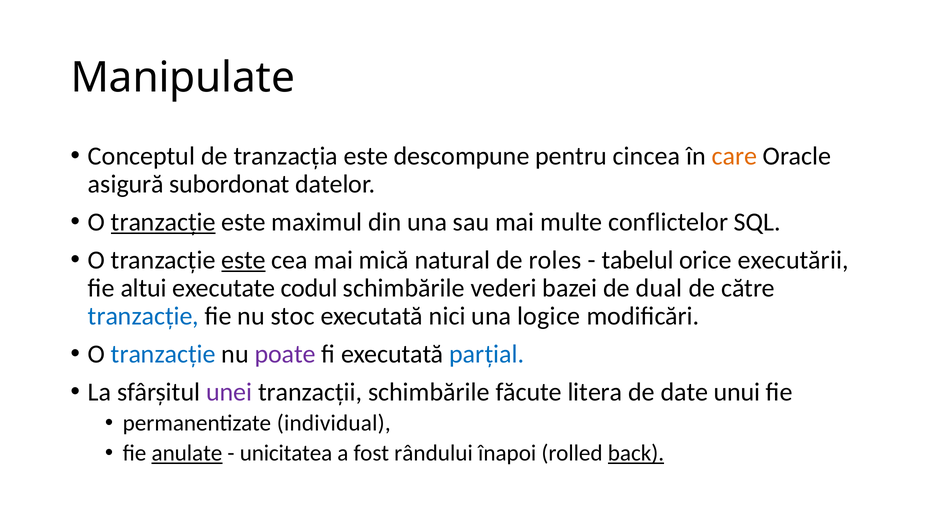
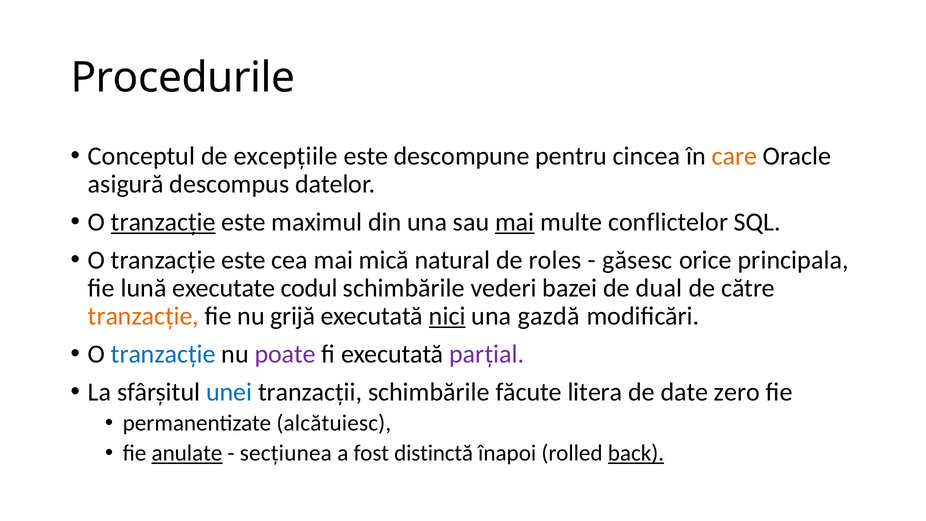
Manipulate: Manipulate -> Procedurile
tranzacţia: tranzacţia -> excepţiile
subordonat: subordonat -> descompus
mai at (515, 222) underline: none -> present
este at (244, 260) underline: present -> none
tabelul: tabelul -> găsesc
executării: executării -> principala
altui: altui -> lună
tranzacţie at (143, 316) colour: blue -> orange
stoc: stoc -> grijă
nici underline: none -> present
logice: logice -> gazdă
parţial colour: blue -> purple
unei colour: purple -> blue
unui: unui -> zero
individual: individual -> alcătuiesc
unicitatea: unicitatea -> secţiunea
rândului: rândului -> distinctă
